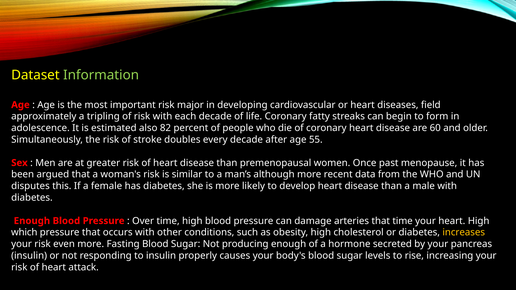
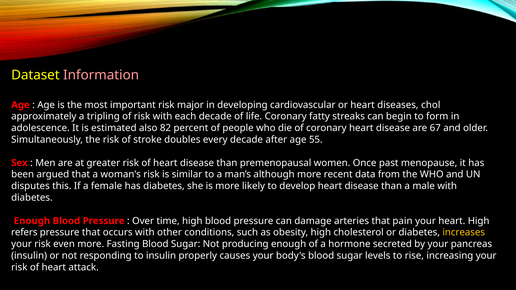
Information colour: light green -> pink
field: field -> chol
60: 60 -> 67
that time: time -> pain
which: which -> refers
